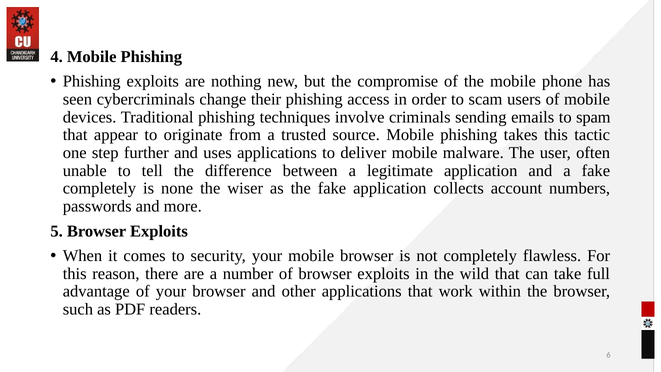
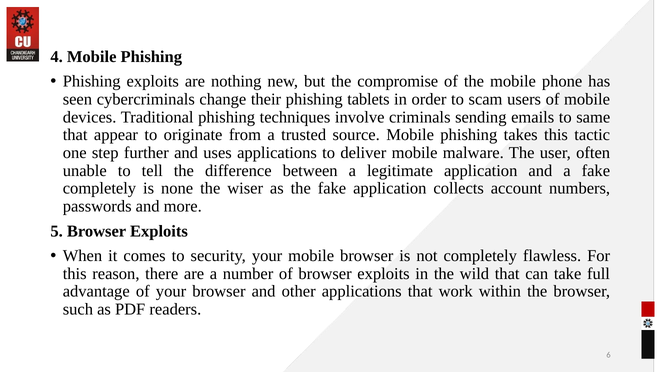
access: access -> tablets
spam: spam -> same
